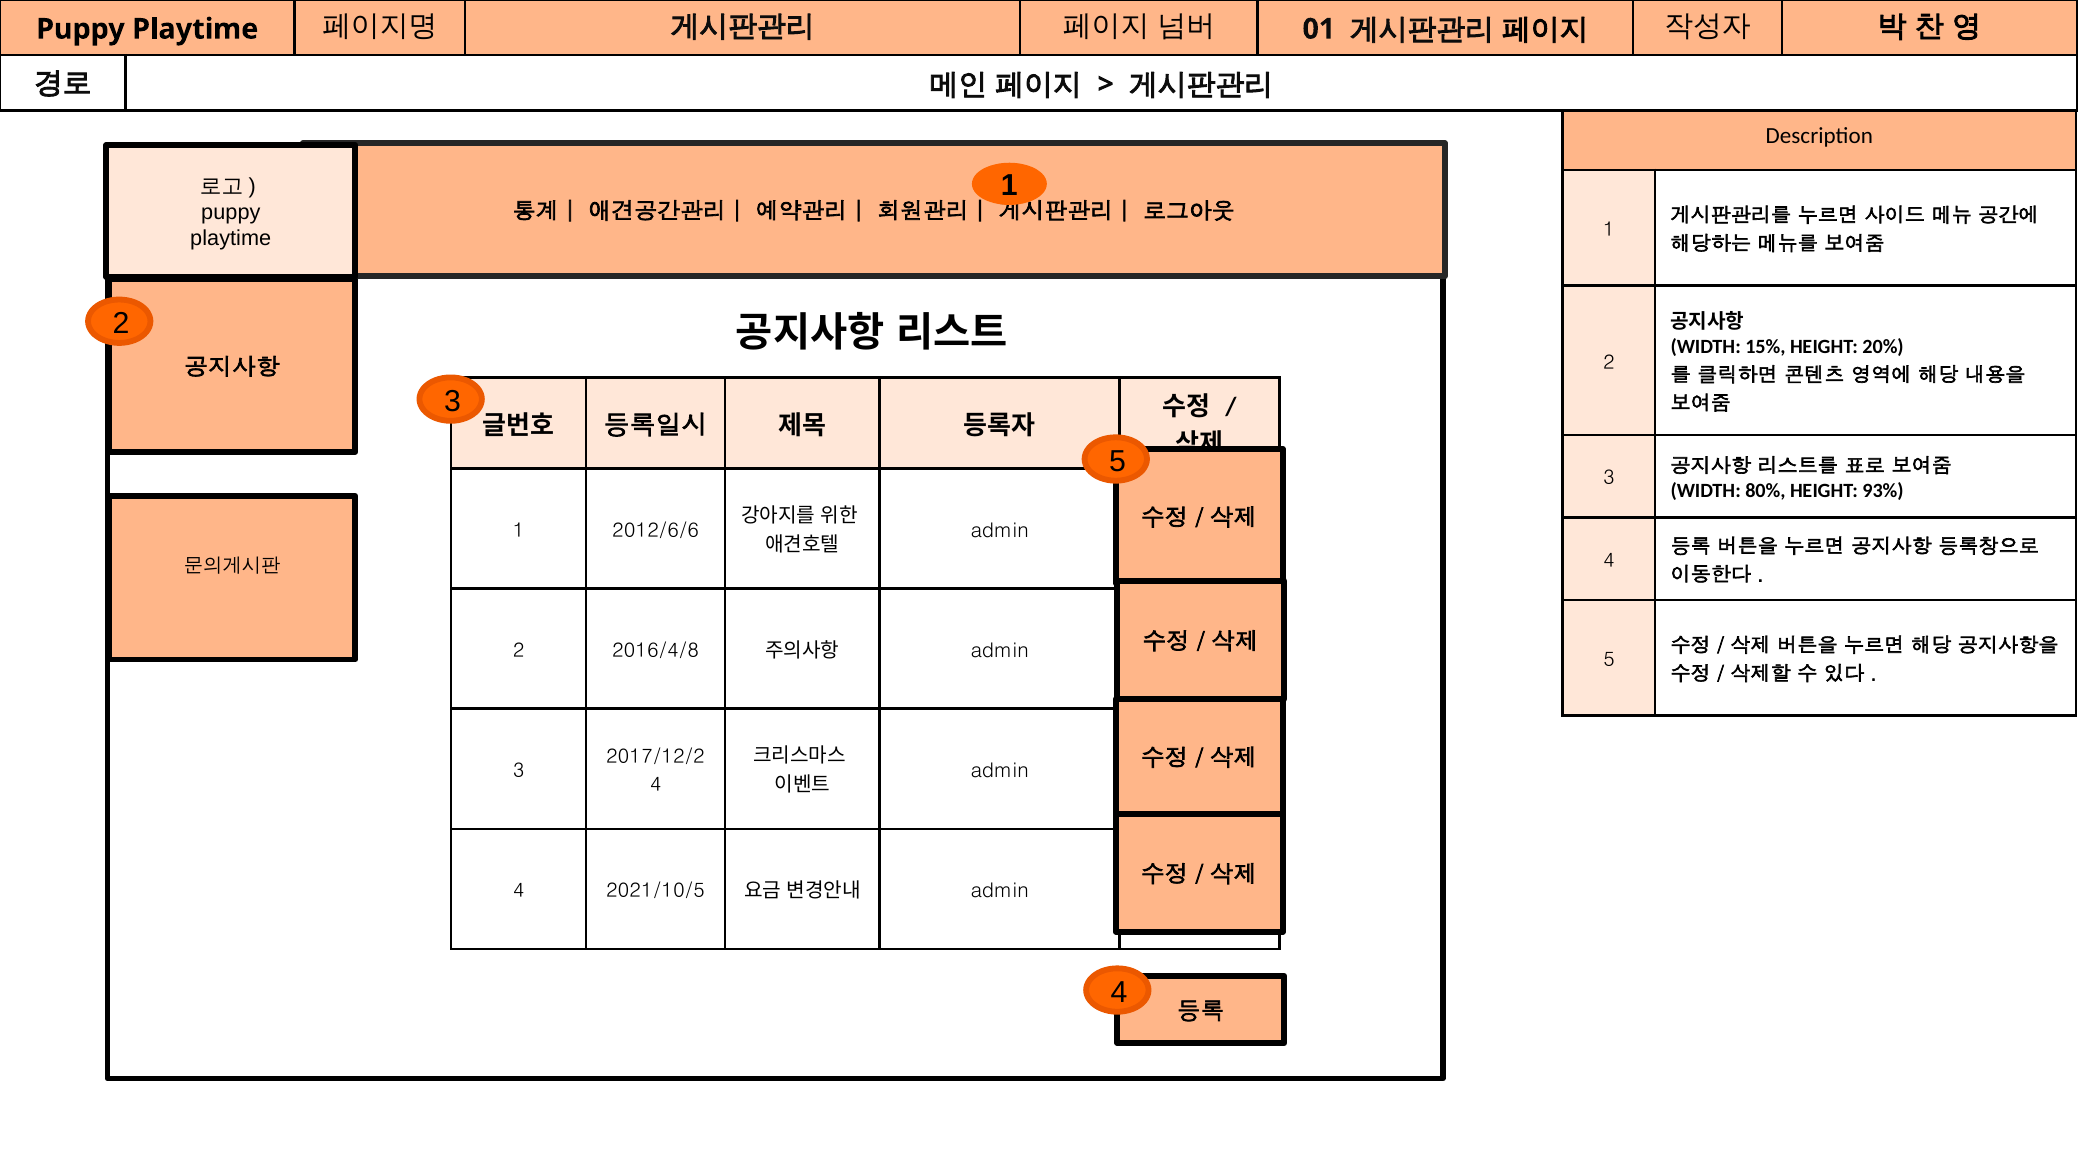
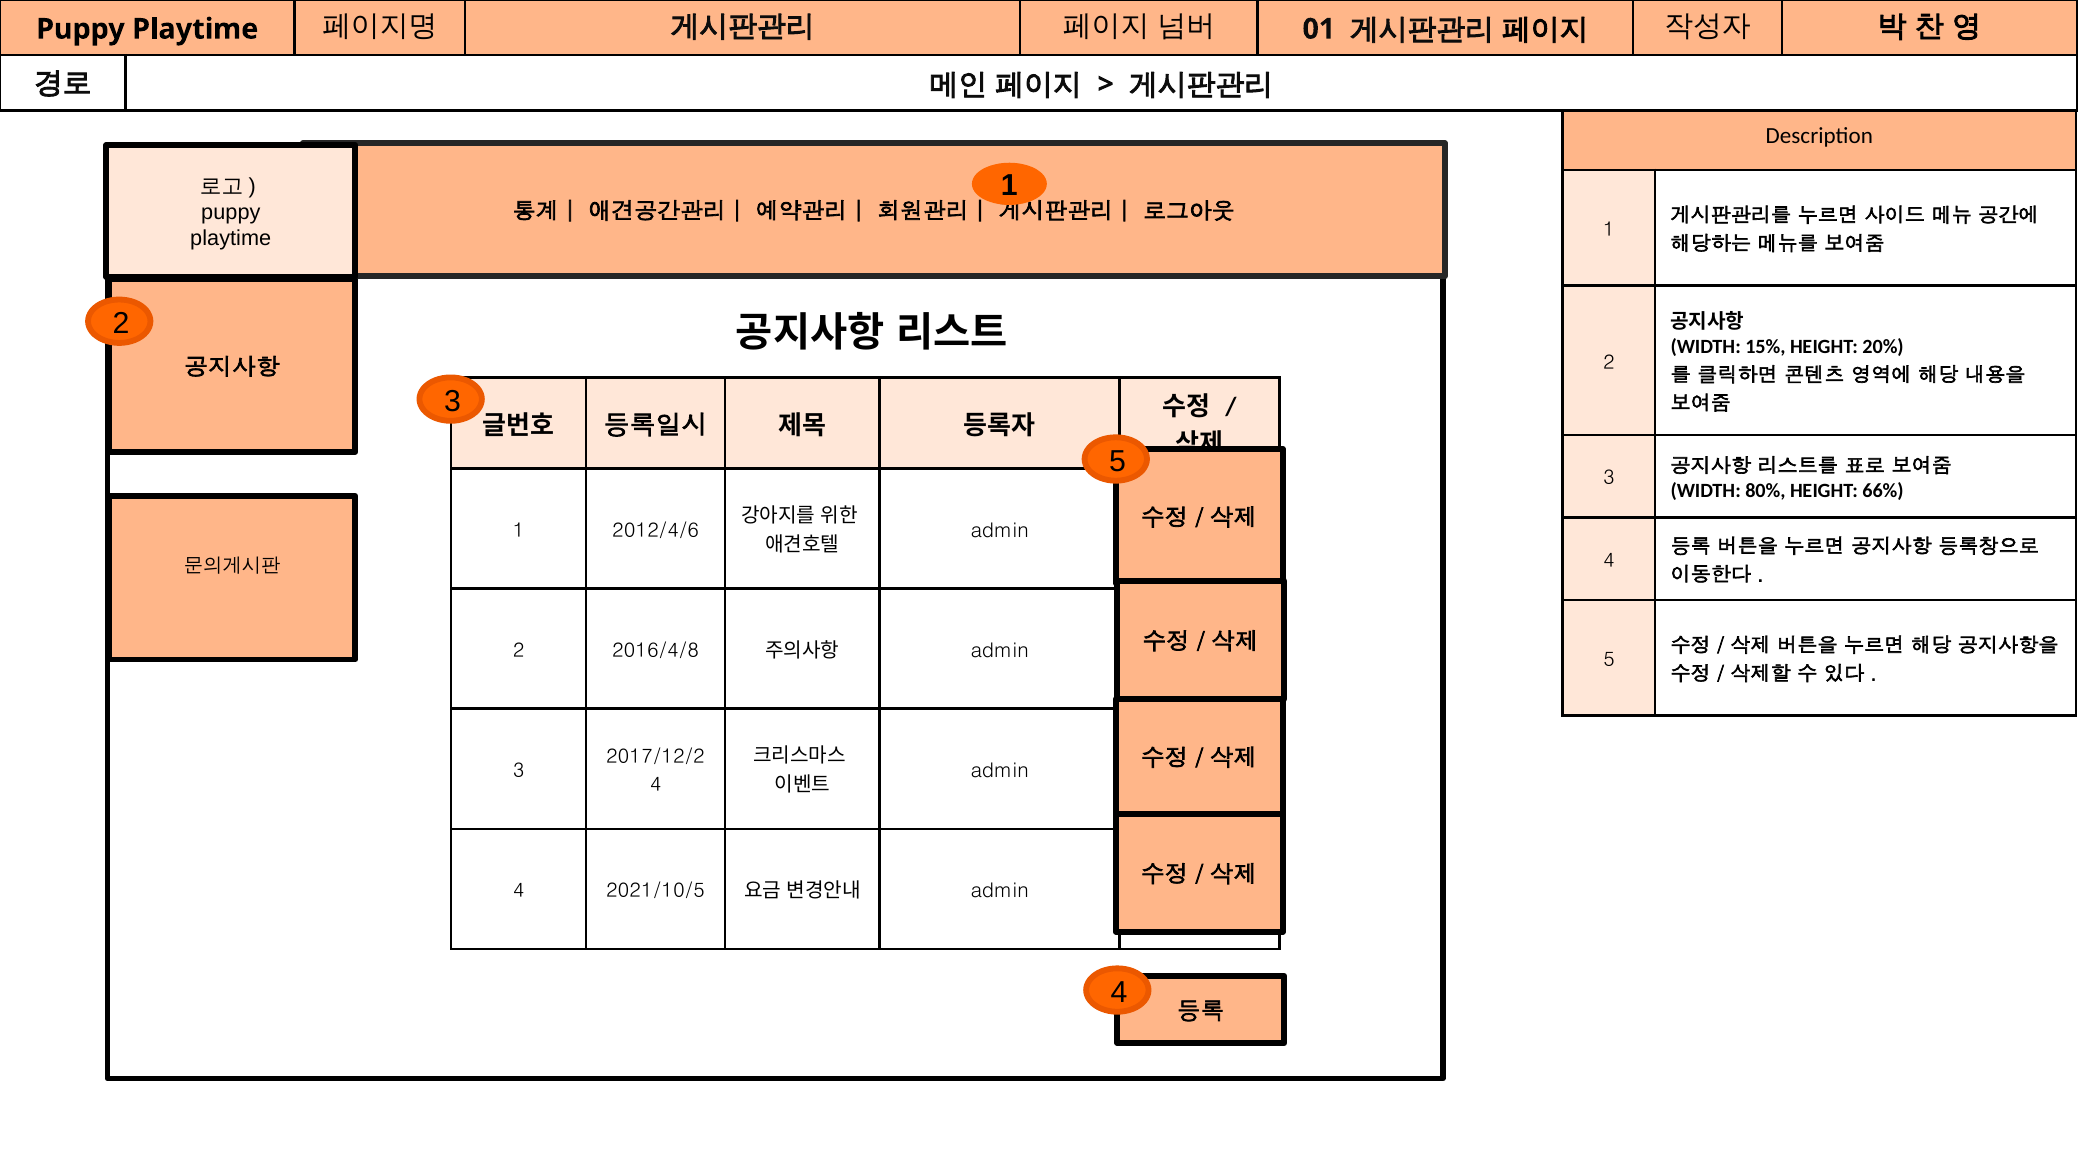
93%: 93% -> 66%
2012/6/6: 2012/6/6 -> 2012/4/6
